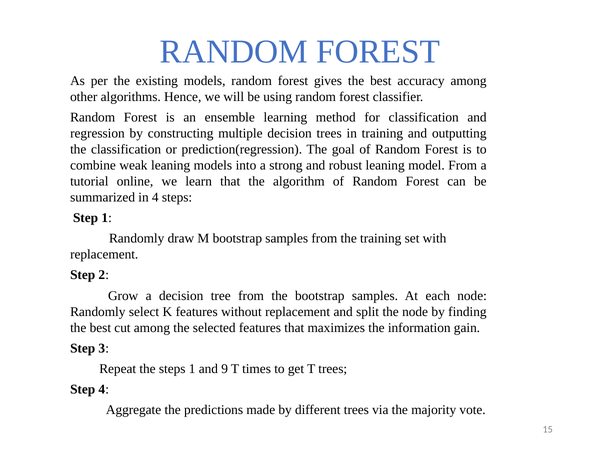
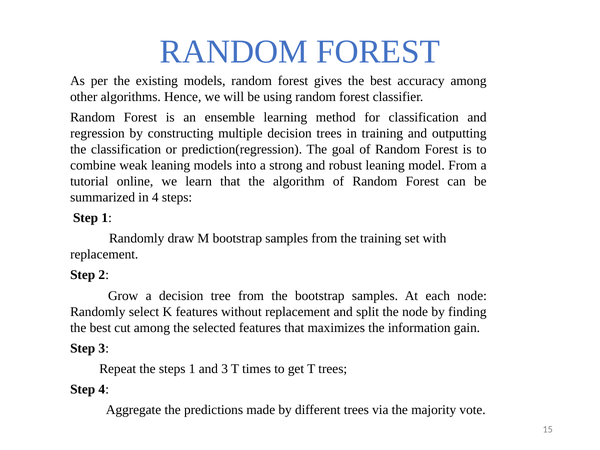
and 9: 9 -> 3
